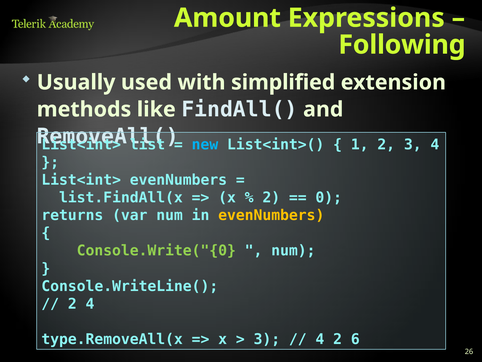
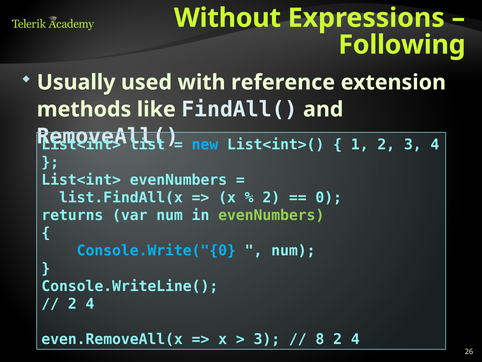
Amount: Amount -> Without
simplified: simplified -> reference
evenNumbers at (271, 215) colour: yellow -> light green
Console.Write("{0 colour: light green -> light blue
type.RemoveAll(x: type.RemoveAll(x -> even.RemoveAll(x
4 at (320, 339): 4 -> 8
6 at (355, 339): 6 -> 4
